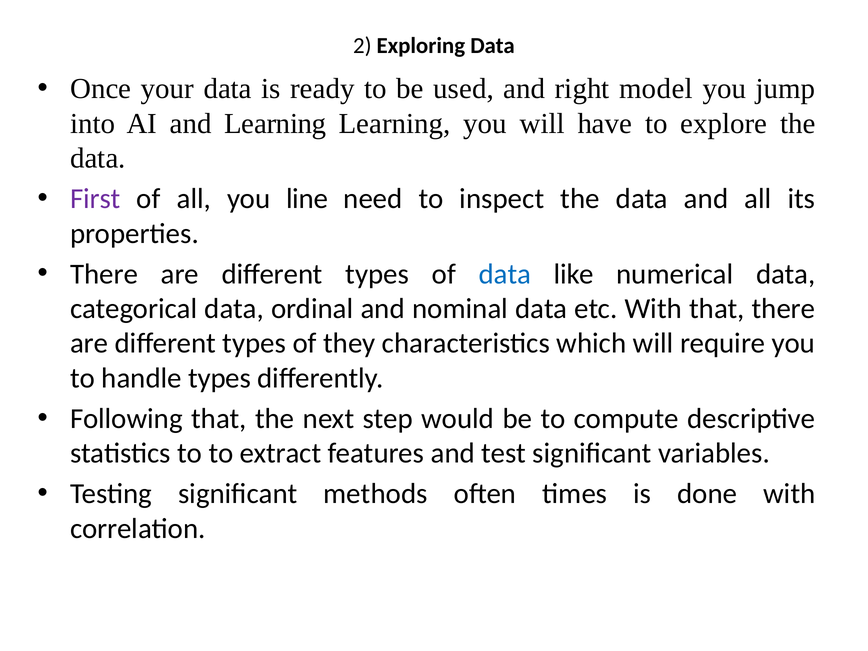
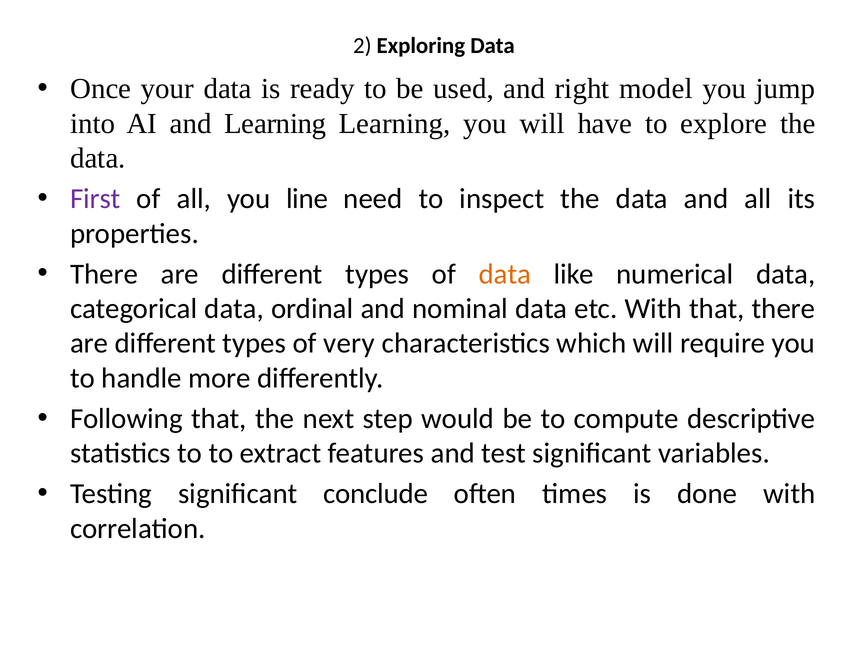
data at (505, 274) colour: blue -> orange
they: they -> very
handle types: types -> more
methods: methods -> conclude
